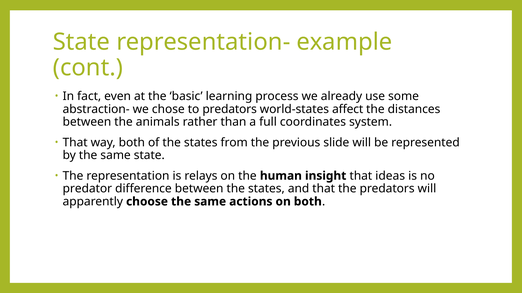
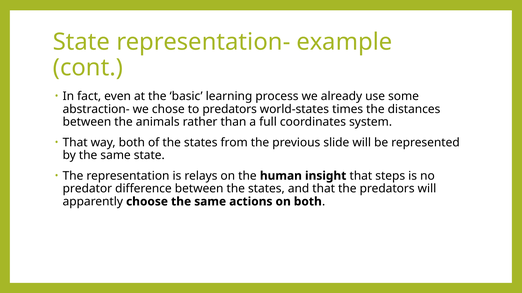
affect: affect -> times
ideas: ideas -> steps
